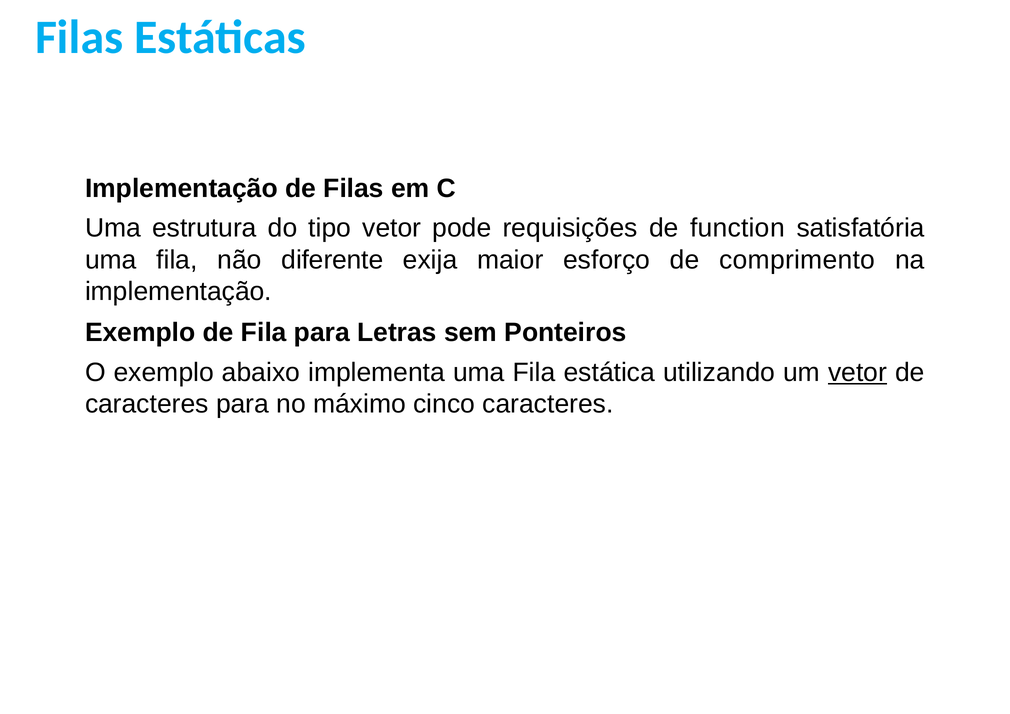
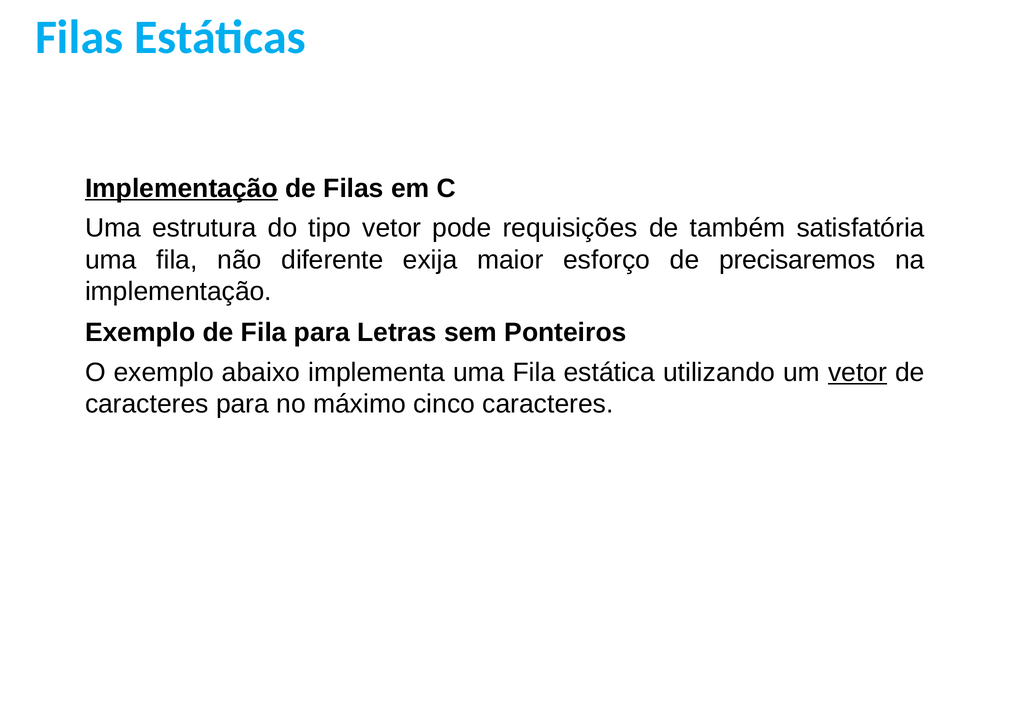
Implementação at (181, 189) underline: none -> present
function: function -> também
comprimento: comprimento -> precisaremos
